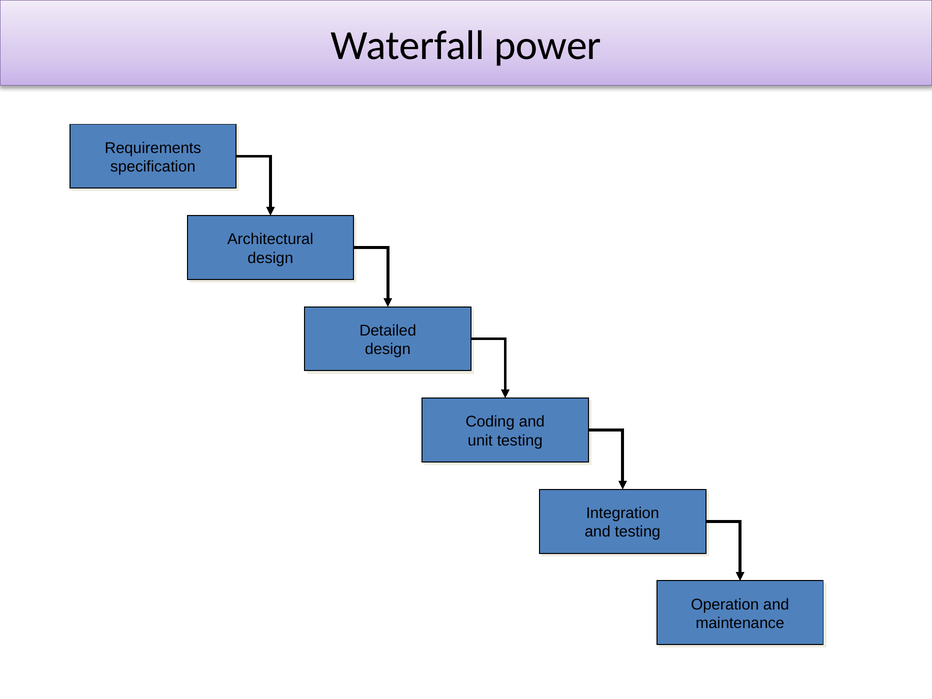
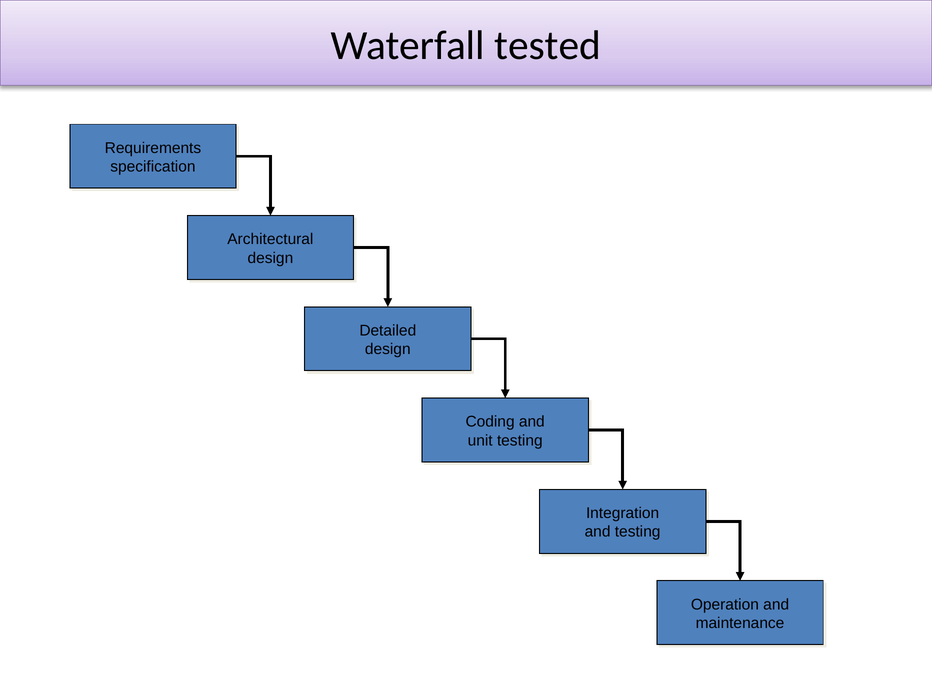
power: power -> tested
